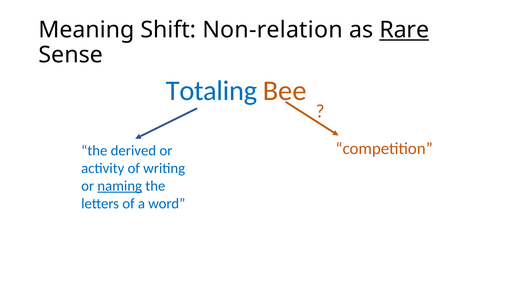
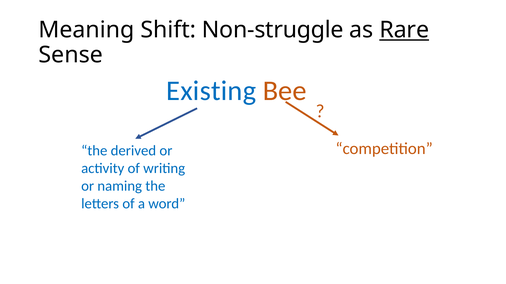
Non-relation: Non-relation -> Non-struggle
Totaling: Totaling -> Existing
naming underline: present -> none
